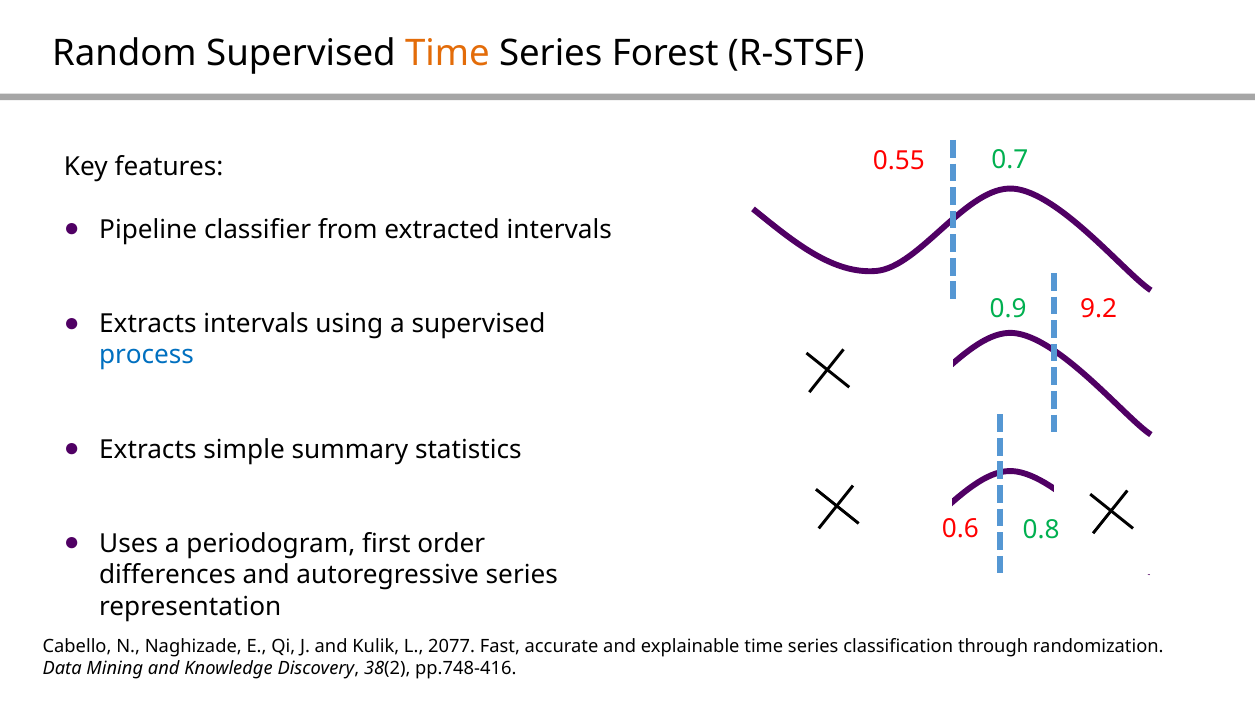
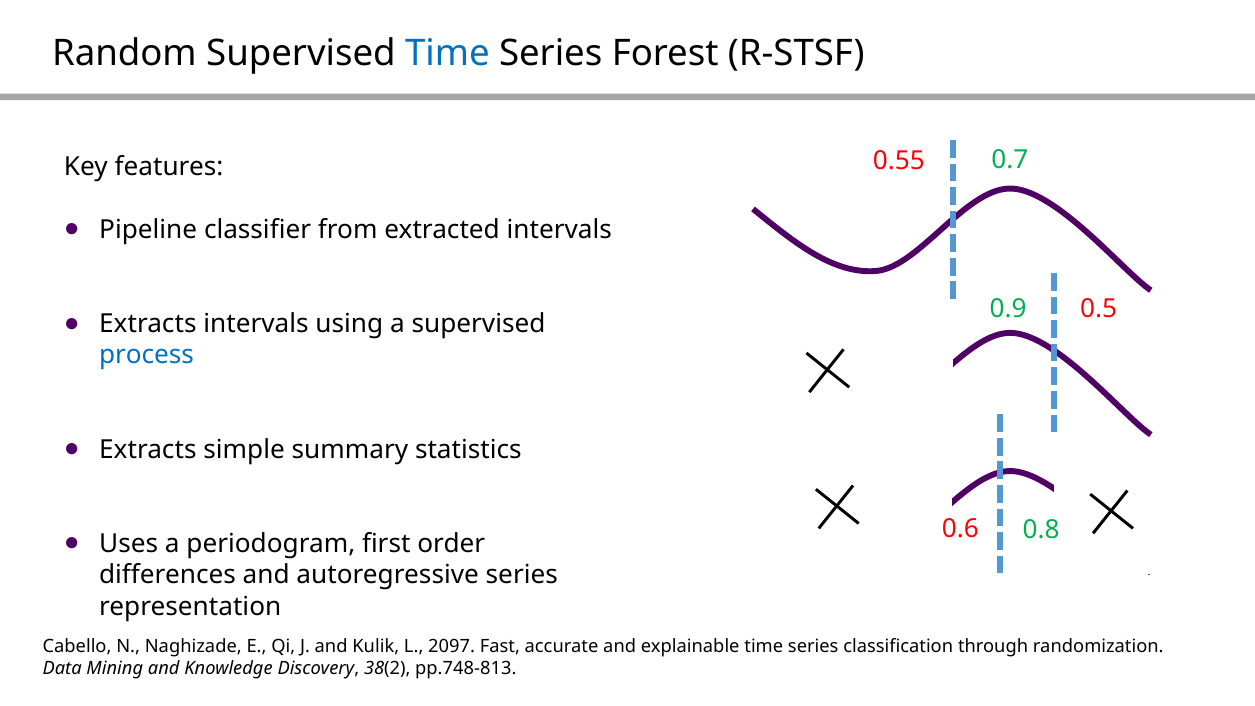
Time at (447, 54) colour: orange -> blue
9.2: 9.2 -> 0.5
2077: 2077 -> 2097
pp.748-416: pp.748-416 -> pp.748-813
